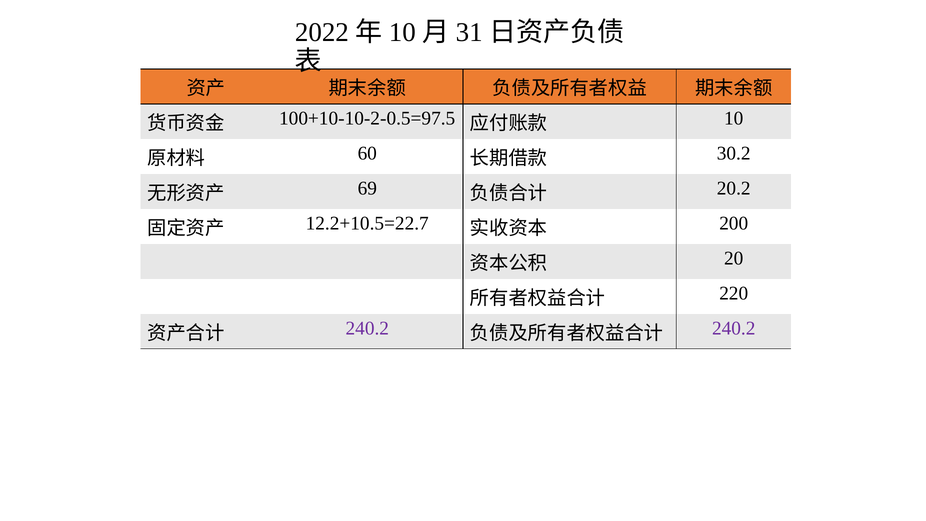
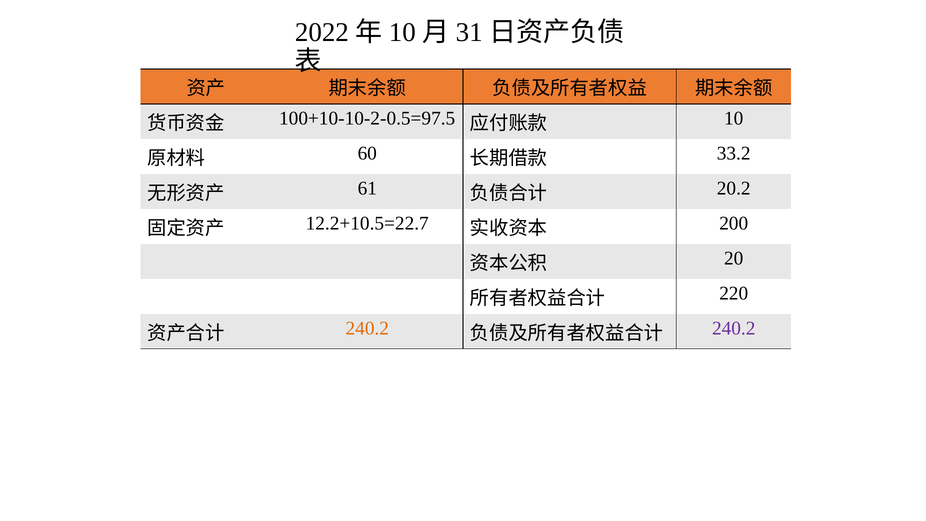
30.2: 30.2 -> 33.2
69: 69 -> 61
240.2 at (367, 328) colour: purple -> orange
